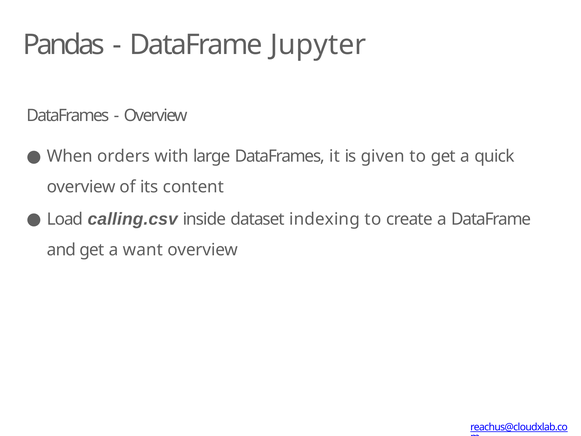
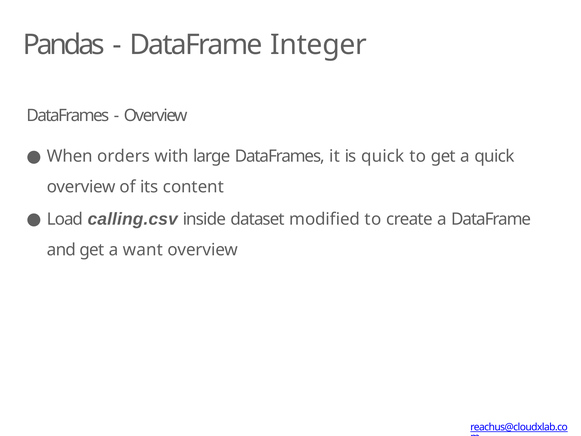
Jupyter: Jupyter -> Integer
is given: given -> quick
indexing: indexing -> modified
